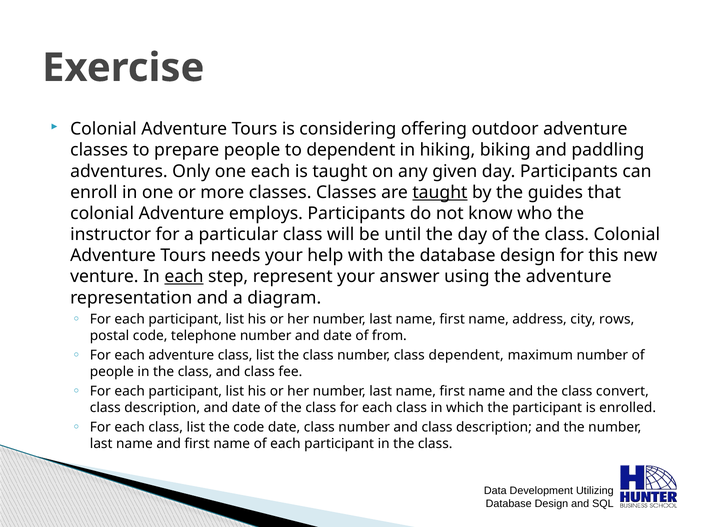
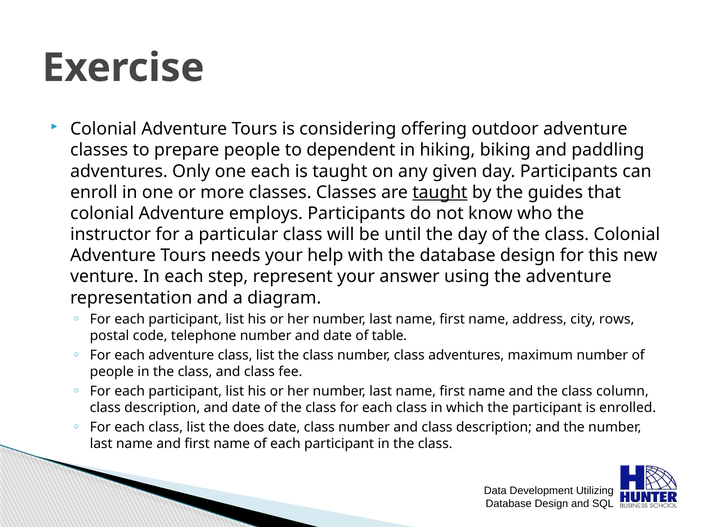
each at (184, 277) underline: present -> none
from: from -> table
class dependent: dependent -> adventures
convert: convert -> column
the code: code -> does
